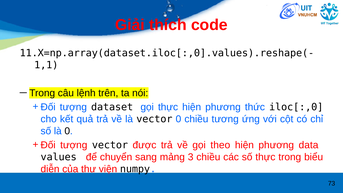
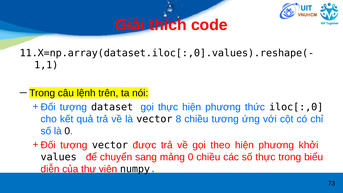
vector 0: 0 -> 8
data: data -> khởi
mảng 3: 3 -> 0
